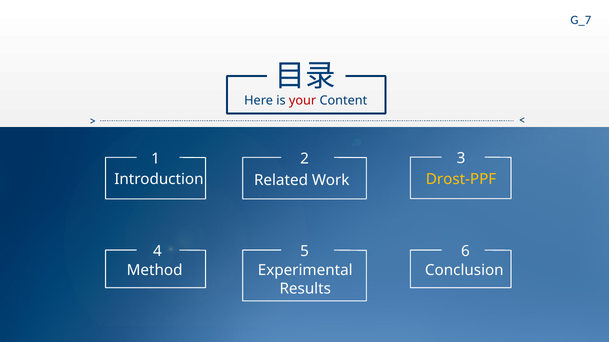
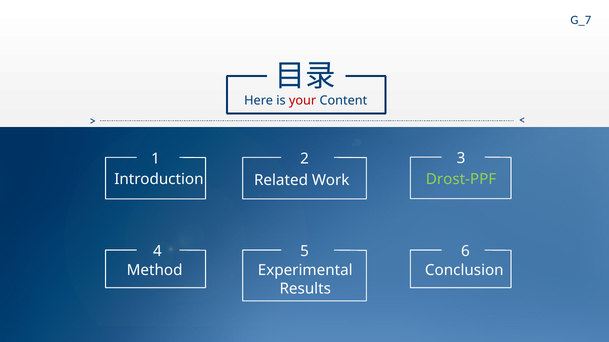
Drost-PPF colour: yellow -> light green
